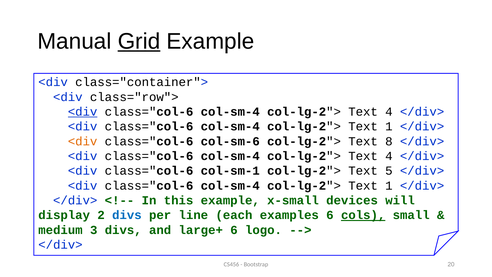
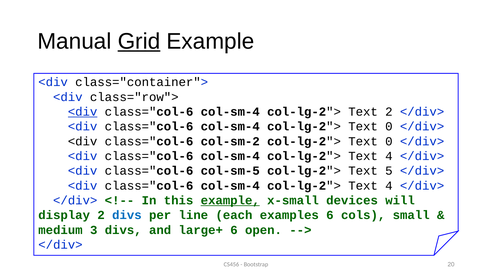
4 at (389, 112): 4 -> 2
1 at (389, 126): 1 -> 0
<div at (83, 141) colour: orange -> black
col-sm-6: col-sm-6 -> col-sm-2
8 at (389, 141): 8 -> 0
col-sm-1: col-sm-1 -> col-sm-5
1 at (389, 185): 1 -> 4
example at (230, 200) underline: none -> present
cols underline: present -> none
logo: logo -> open
